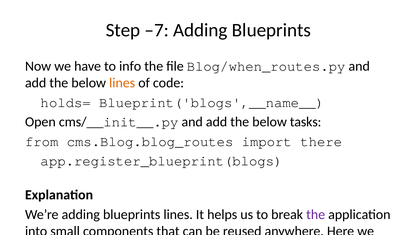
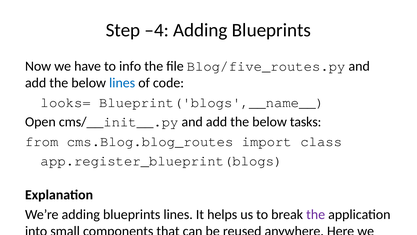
–7: –7 -> –4
Blog/when_routes.py: Blog/when_routes.py -> Blog/five_routes.py
lines at (122, 83) colour: orange -> blue
holds=: holds= -> looks=
there: there -> class
